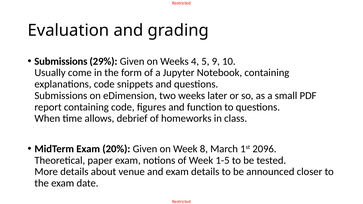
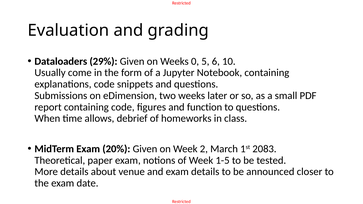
Submissions at (61, 61): Submissions -> Dataloaders
4: 4 -> 0
9: 9 -> 6
8: 8 -> 2
2096: 2096 -> 2083
